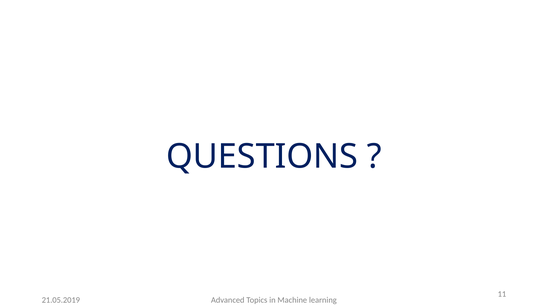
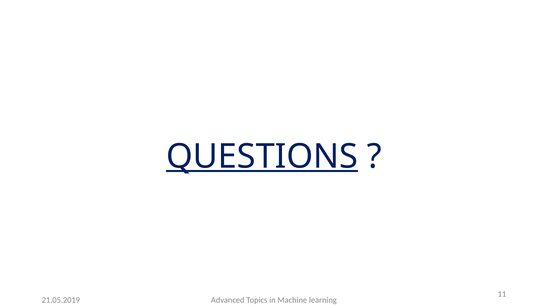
QUESTIONS underline: none -> present
